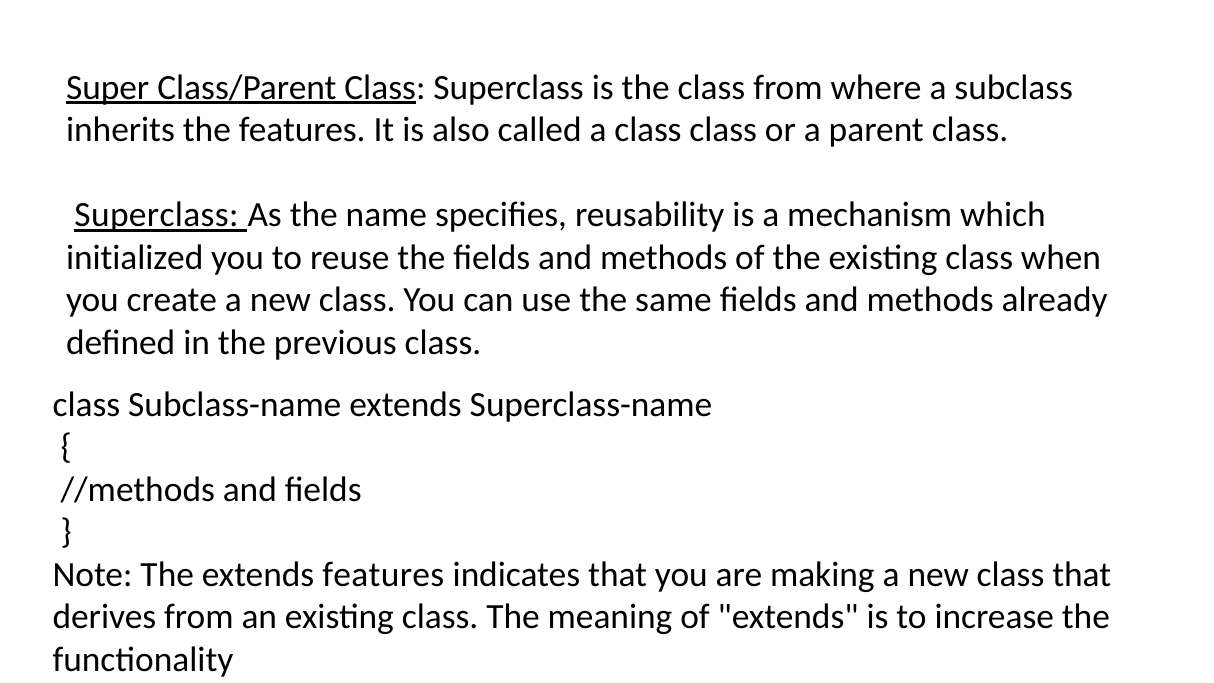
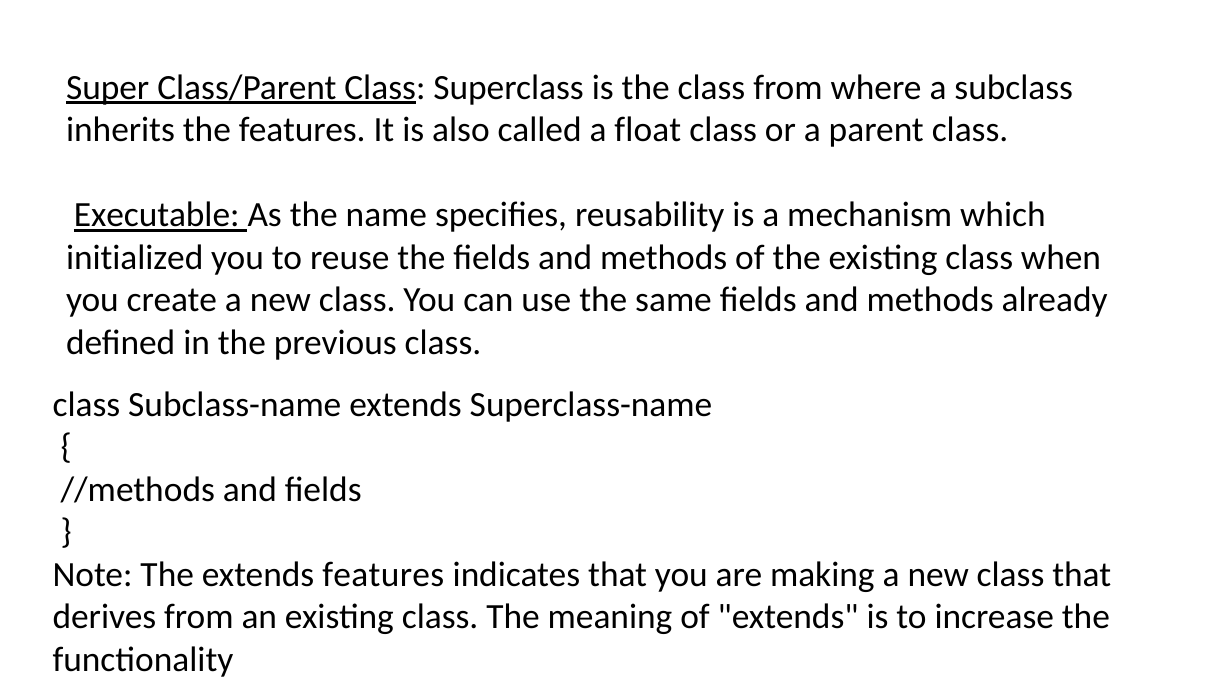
a class: class -> float
Superclass at (157, 215): Superclass -> Executable
